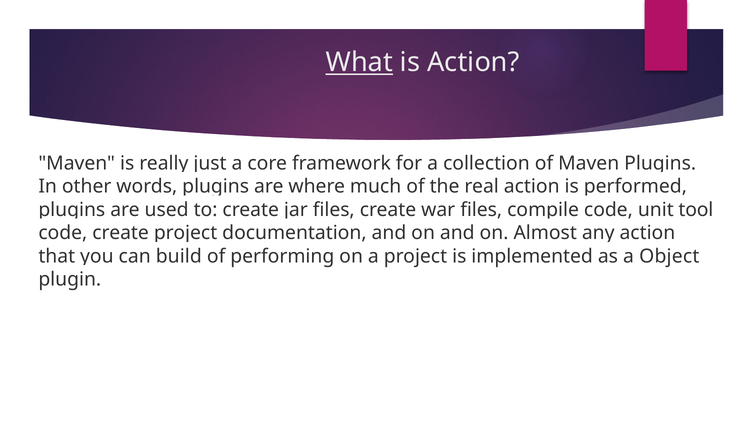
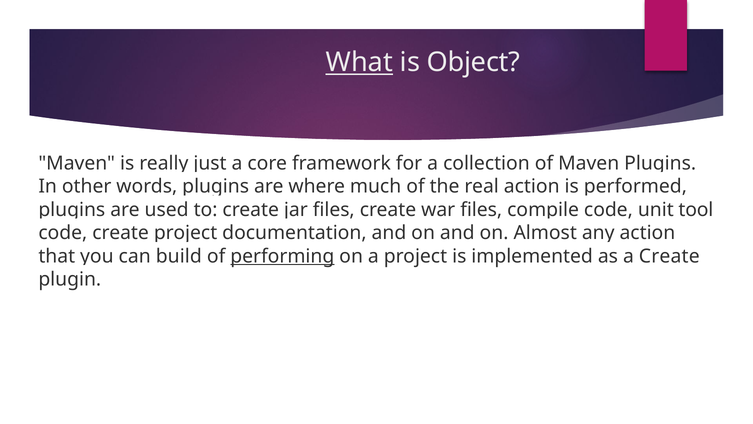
is Action: Action -> Object
performing underline: none -> present
a Object: Object -> Create
